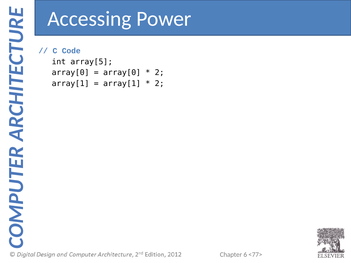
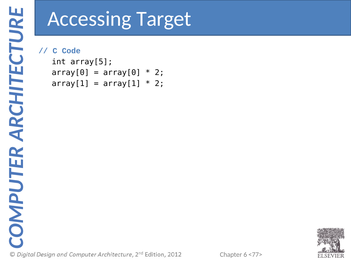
Power: Power -> Target
